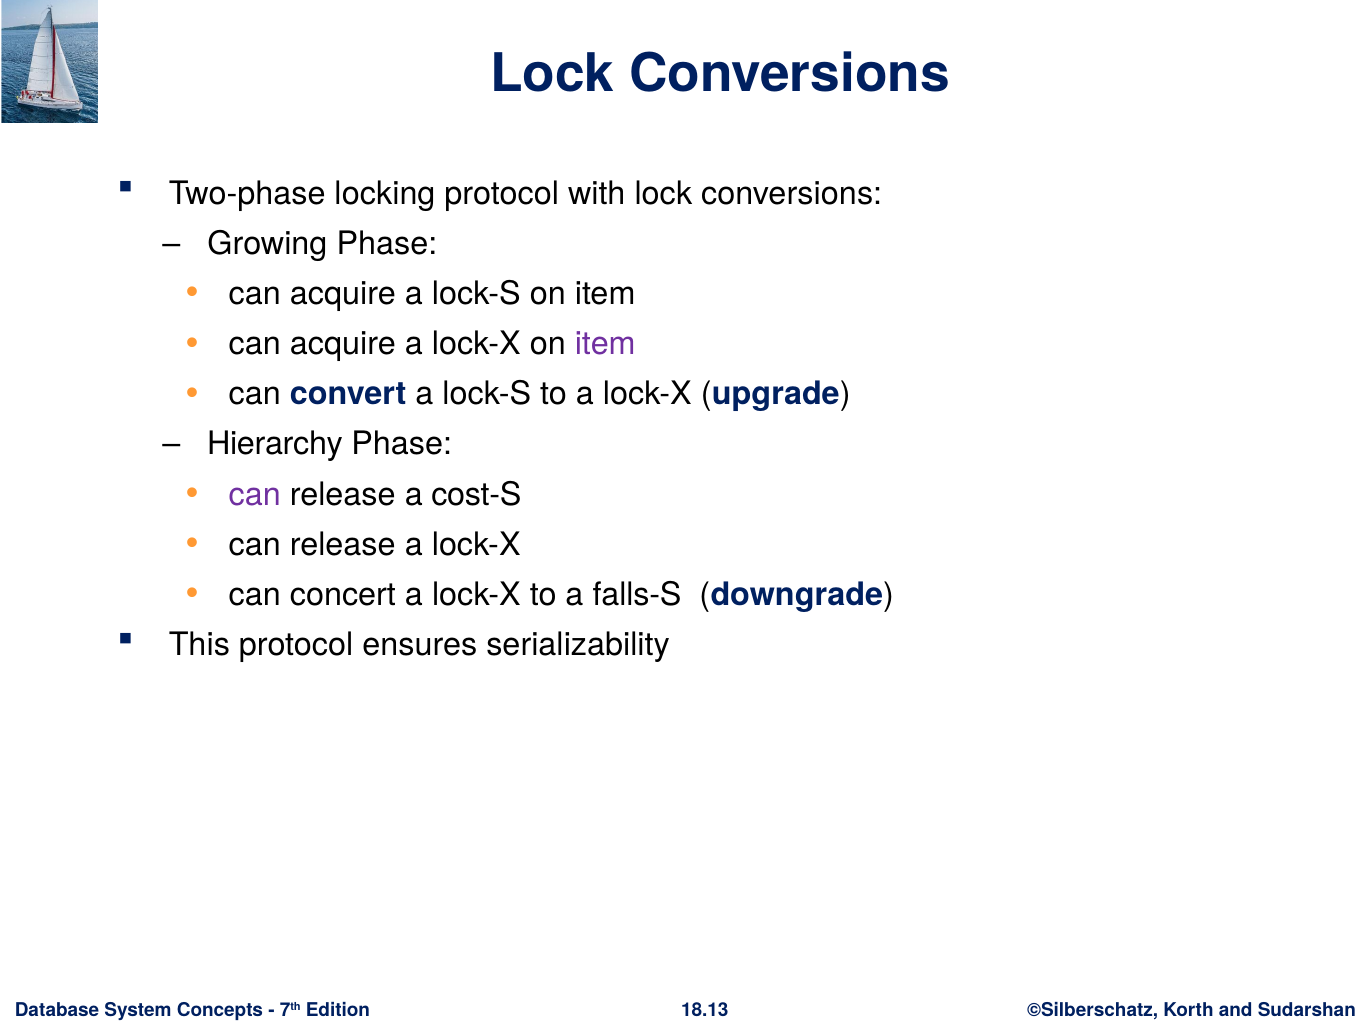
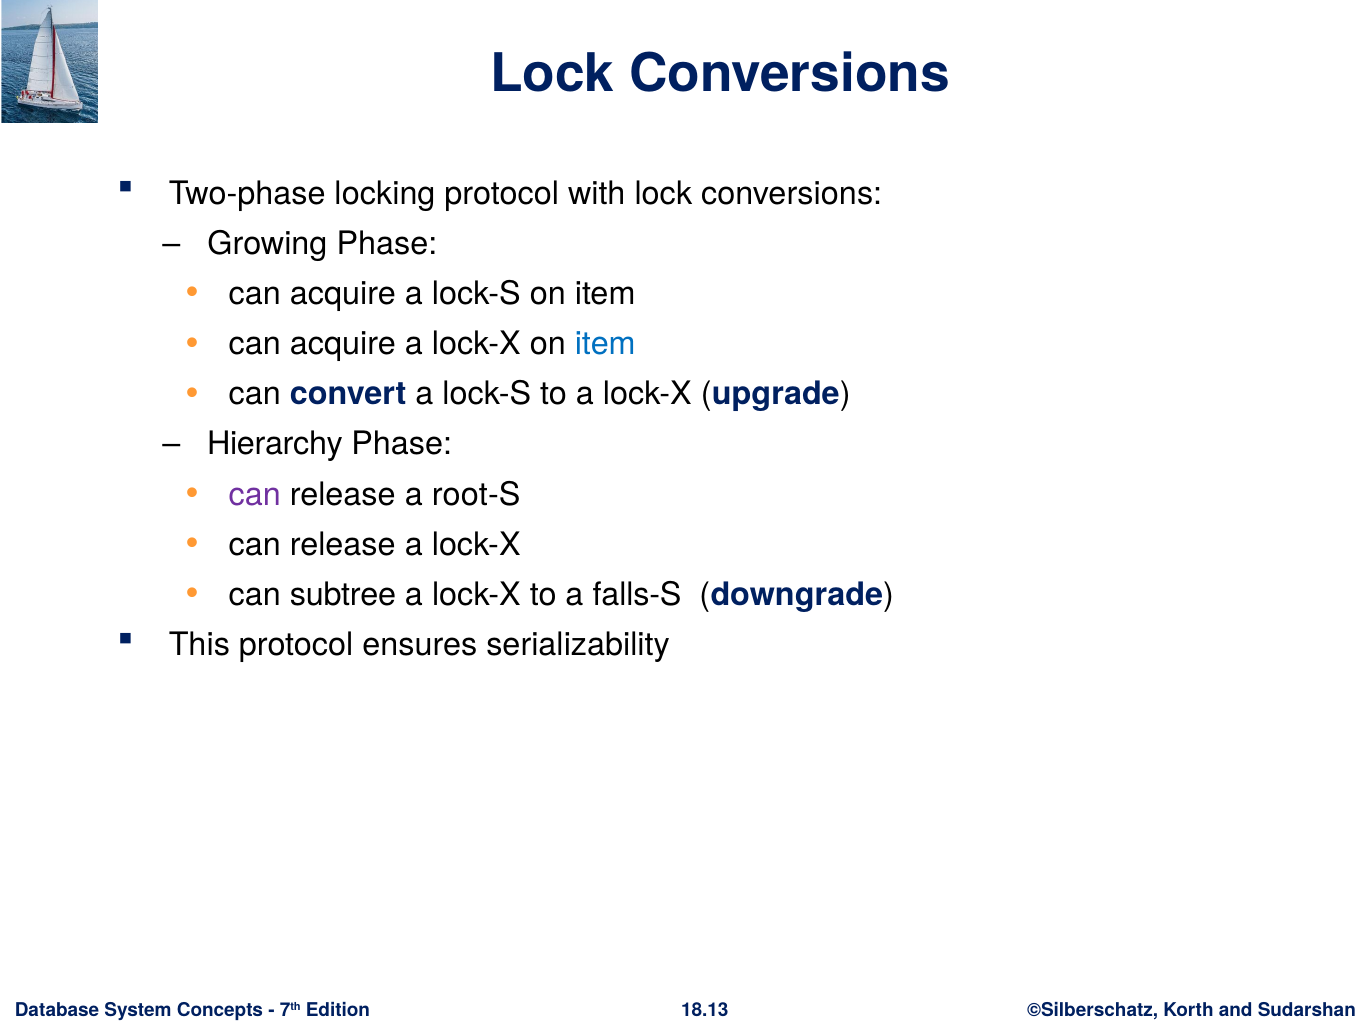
item at (605, 344) colour: purple -> blue
cost-S: cost-S -> root-S
concert: concert -> subtree
